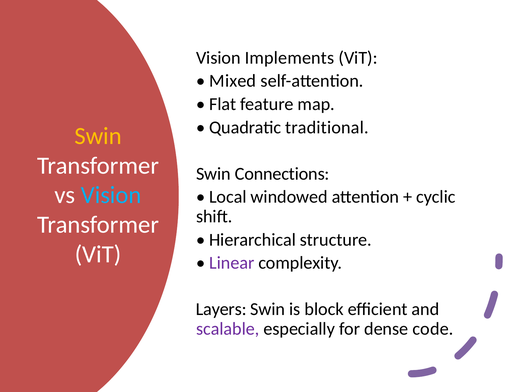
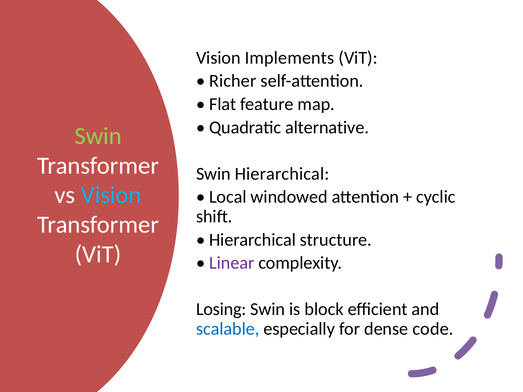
Mixed: Mixed -> Richer
traditional: traditional -> alternative
Swin at (98, 136) colour: yellow -> light green
Swin Connections: Connections -> Hierarchical
Layers: Layers -> Losing
scalable colour: purple -> blue
